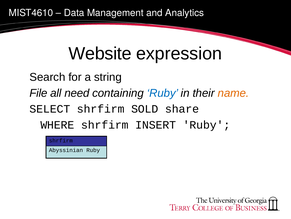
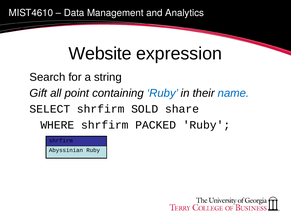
File: File -> Gift
need: need -> point
name colour: orange -> blue
INSERT: INSERT -> PACKED
